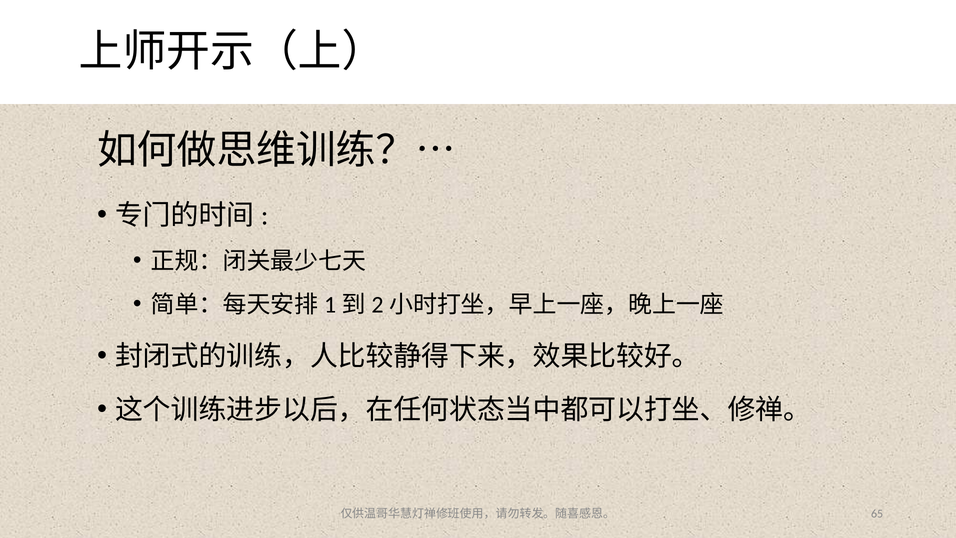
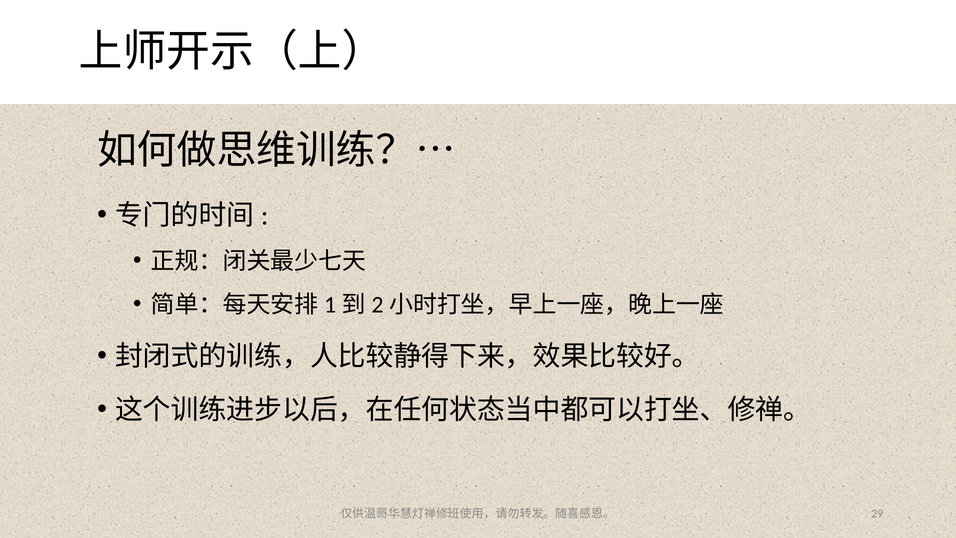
65: 65 -> 29
